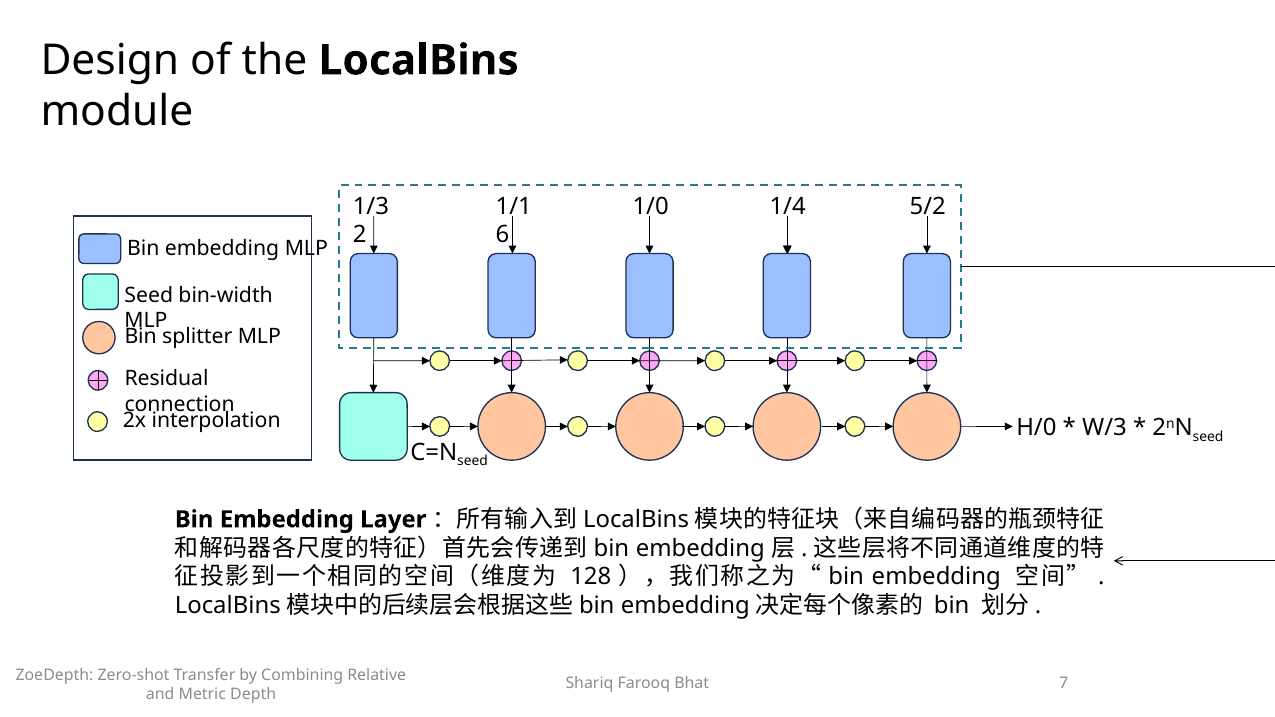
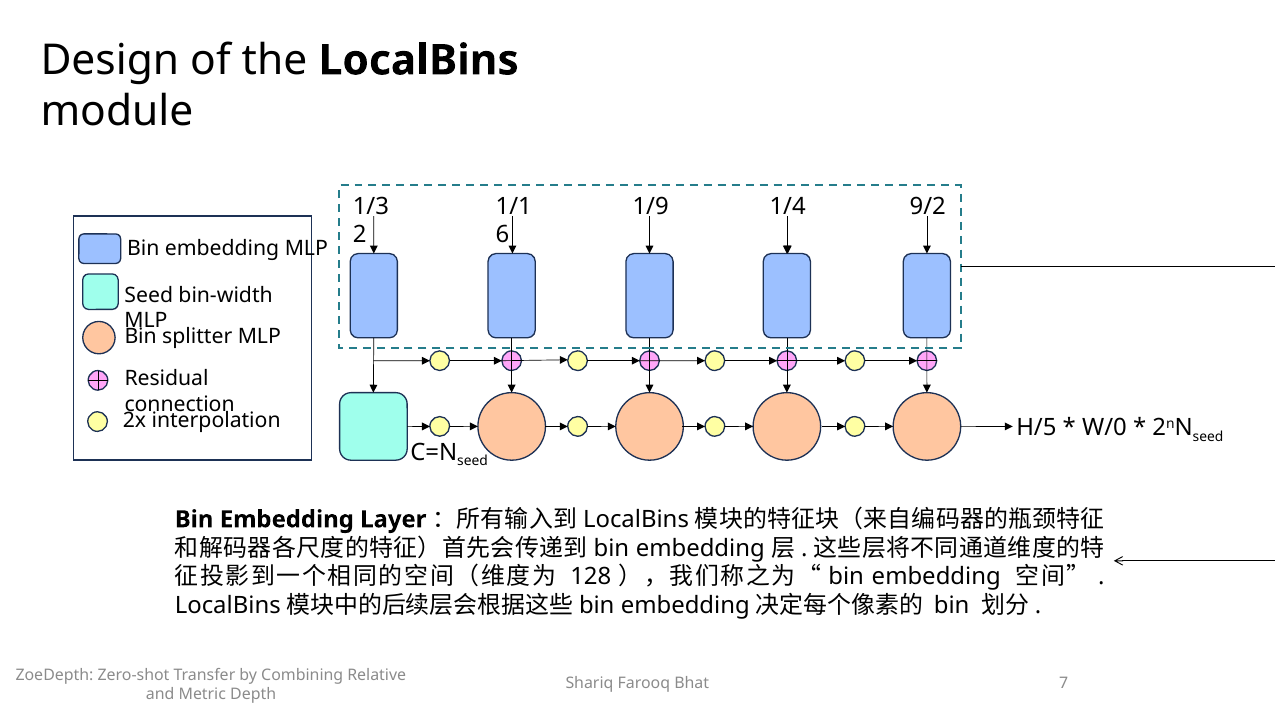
1/0: 1/0 -> 1/9
5/2: 5/2 -> 9/2
H/0: H/0 -> H/5
W/3: W/3 -> W/0
